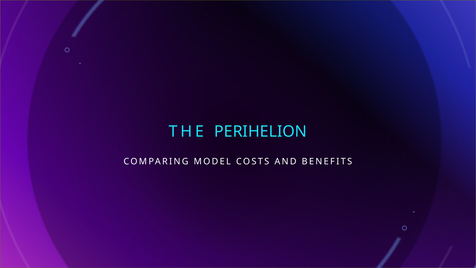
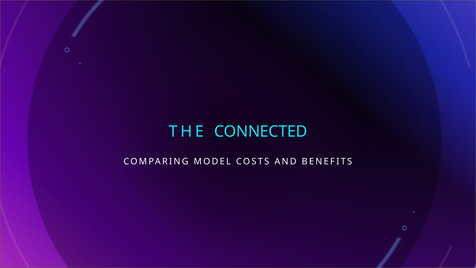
PERIHELION: PERIHELION -> CONNECTED
